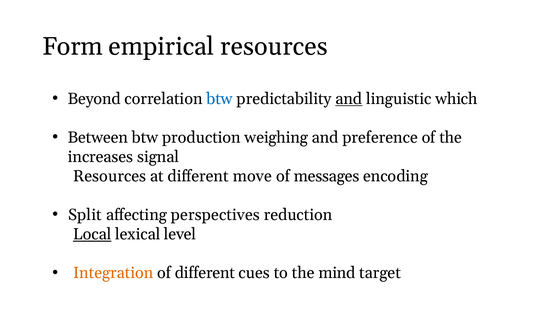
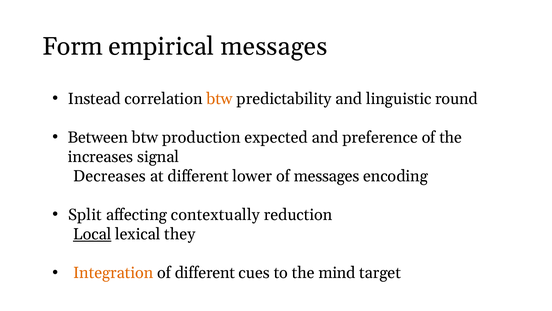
empirical resources: resources -> messages
Beyond: Beyond -> Instead
btw at (220, 99) colour: blue -> orange
and at (349, 99) underline: present -> none
which: which -> round
weighing: weighing -> expected
Resources at (110, 176): Resources -> Decreases
move: move -> lower
perspectives: perspectives -> contextually
level: level -> they
